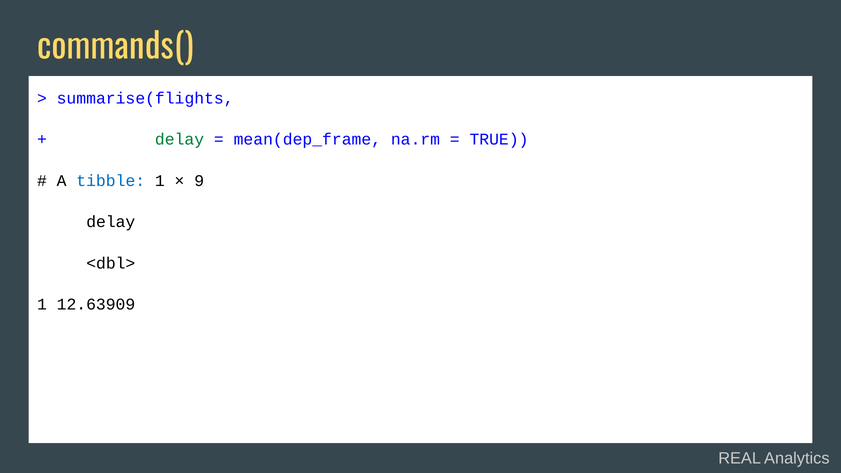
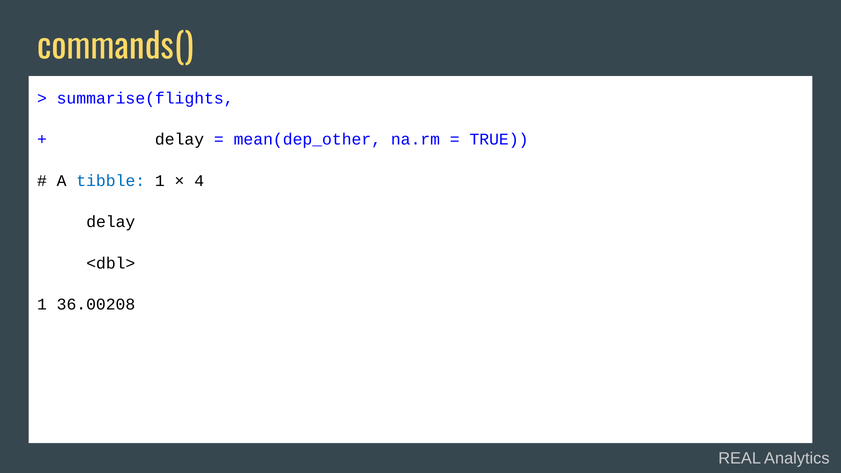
delay at (180, 140) colour: green -> black
mean(dep_frame: mean(dep_frame -> mean(dep_other
9: 9 -> 4
12.63909: 12.63909 -> 36.00208
